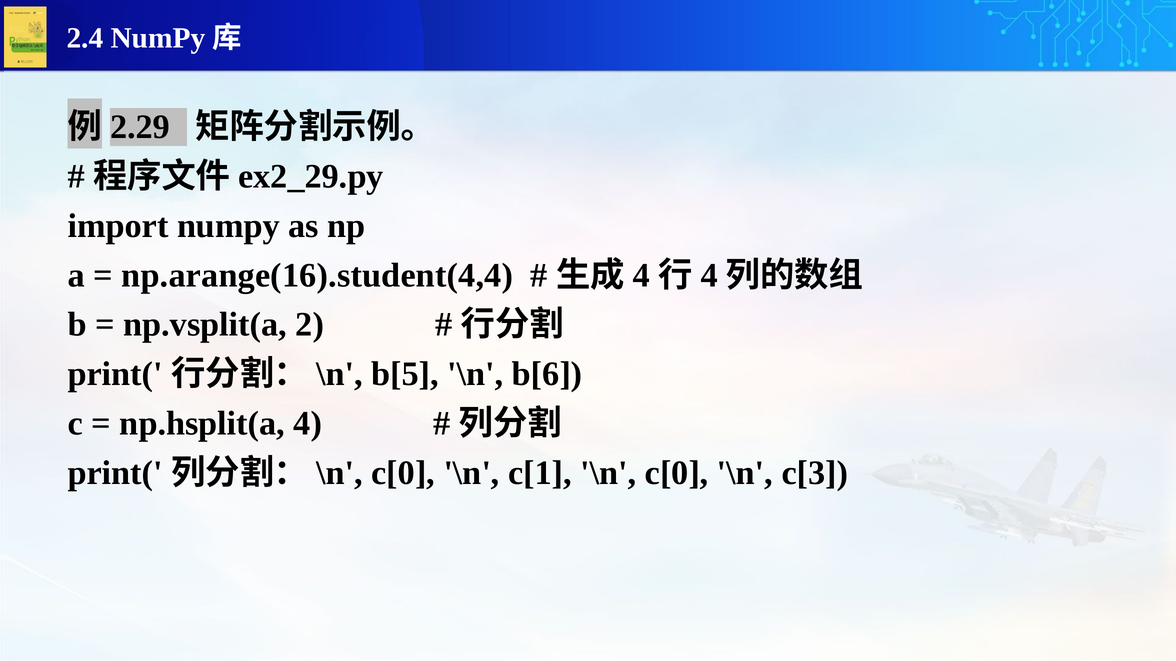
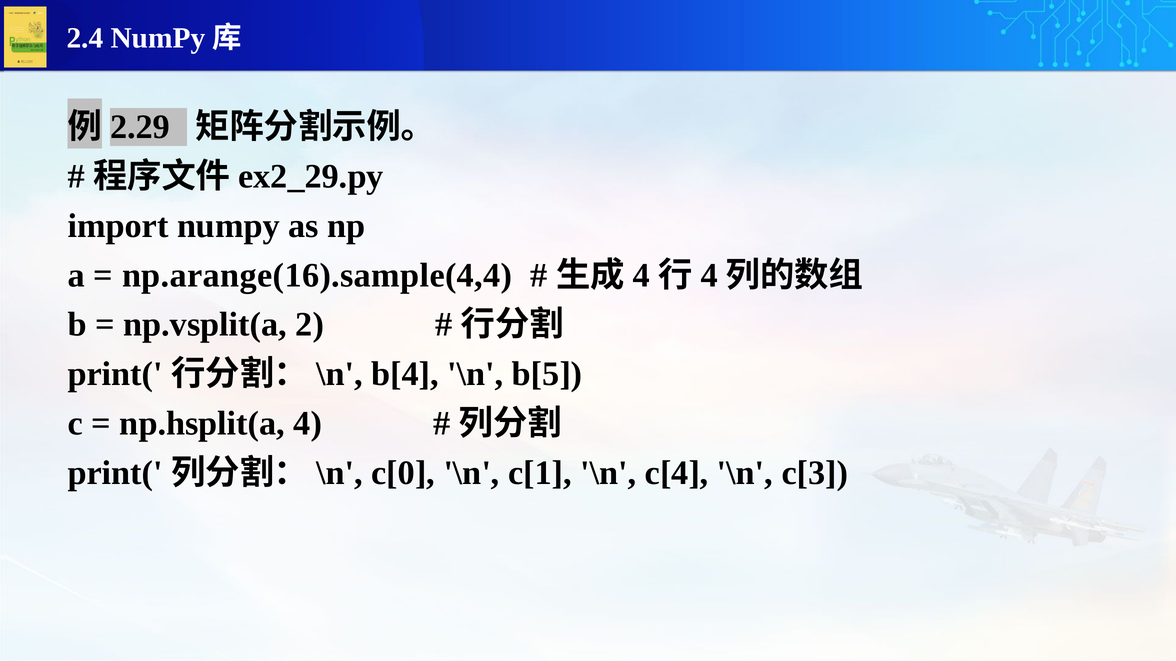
np.arange(16).student(4,4: np.arange(16).student(4,4 -> np.arange(16).sample(4,4
b[5: b[5 -> b[4
b[6: b[6 -> b[5
c[1 \n c[0: c[0 -> c[4
